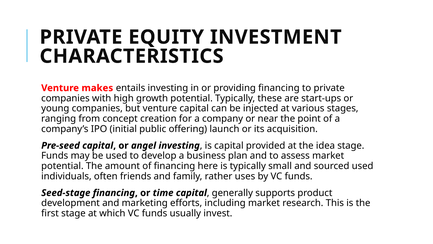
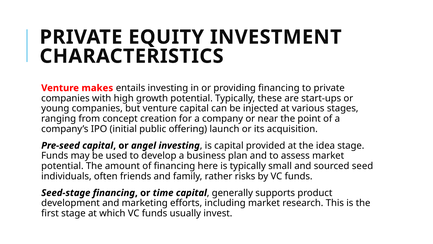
sourced used: used -> seed
uses: uses -> risks
